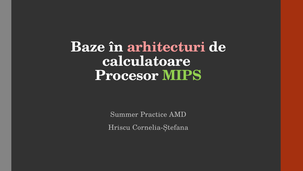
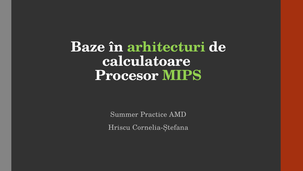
arhitecturi colour: pink -> light green
